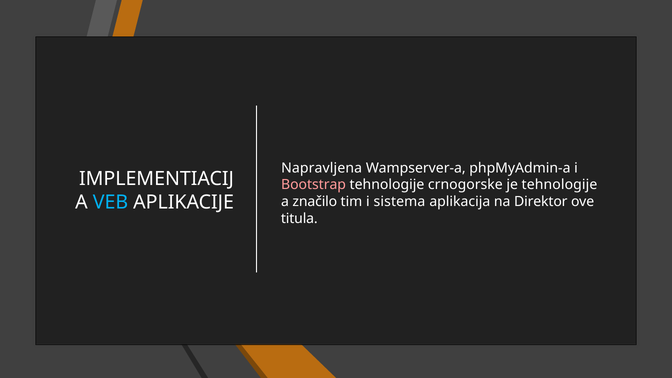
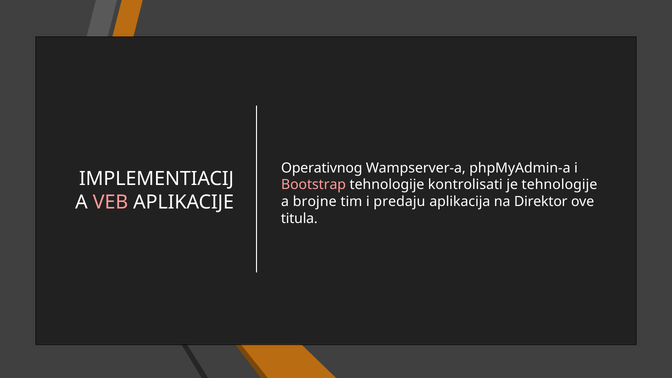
Napravljena: Napravljena -> Operativnog
crnogorske: crnogorske -> kontrolisati
VEB colour: light blue -> pink
značilo: značilo -> brojne
sistema: sistema -> predaju
